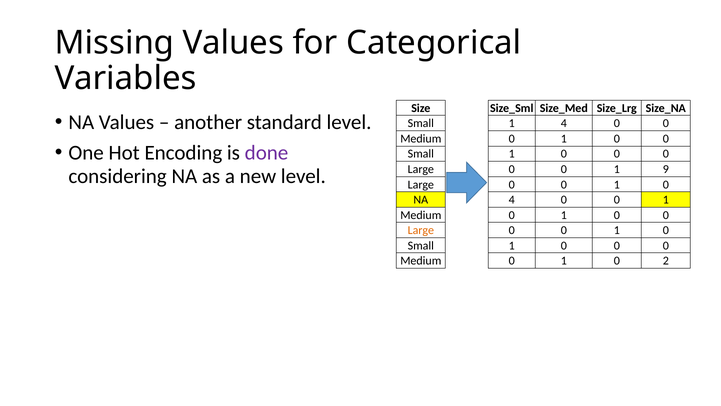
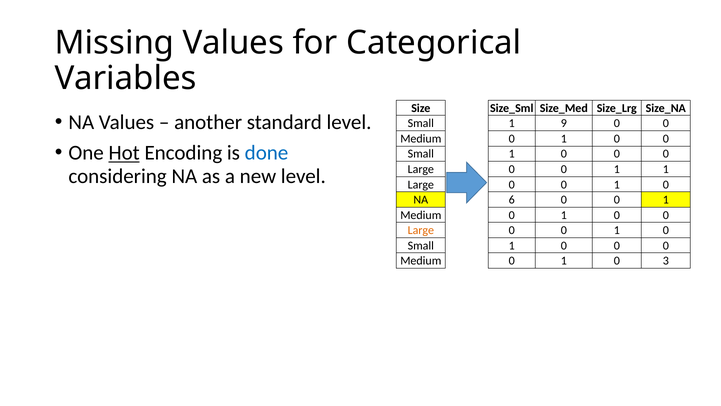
1 4: 4 -> 9
Hot underline: none -> present
done colour: purple -> blue
1 9: 9 -> 1
NA 4: 4 -> 6
2: 2 -> 3
